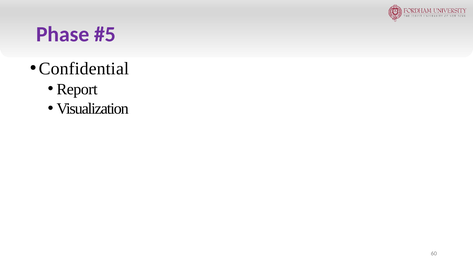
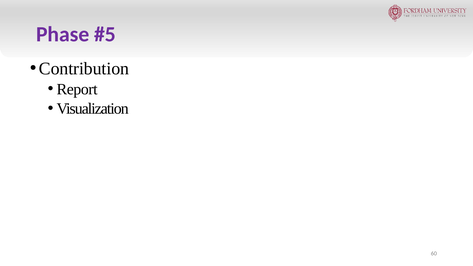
Confidential: Confidential -> Contribution
